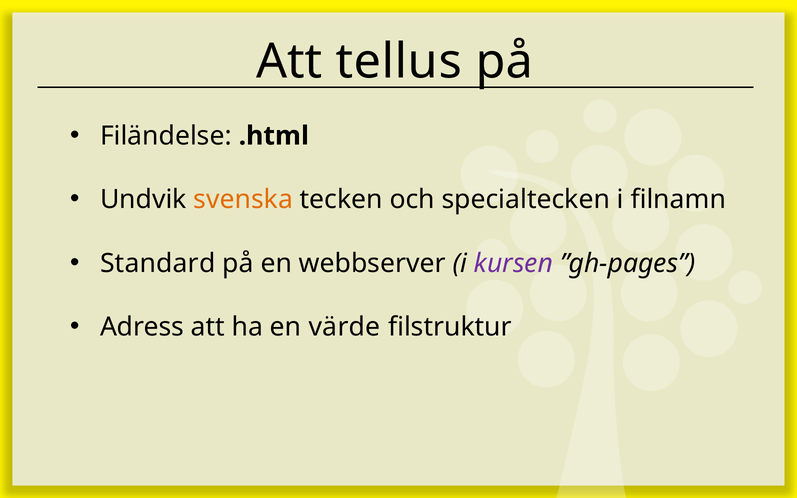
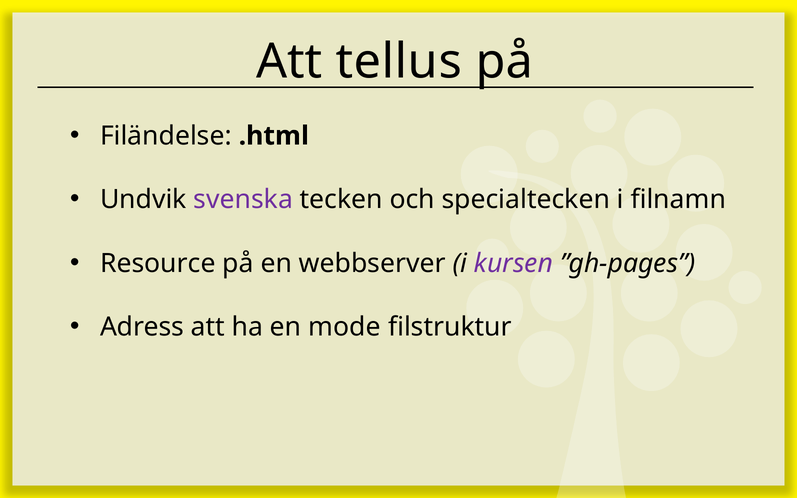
svenska colour: orange -> purple
Standard: Standard -> Resource
värde: värde -> mode
